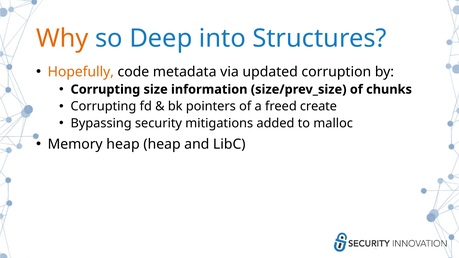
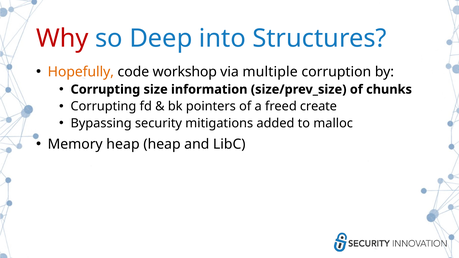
Why colour: orange -> red
metadata: metadata -> workshop
updated: updated -> multiple
